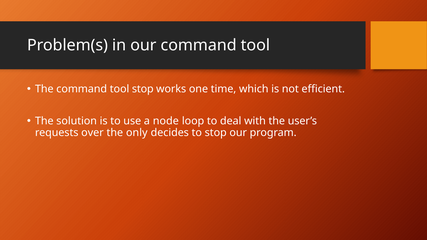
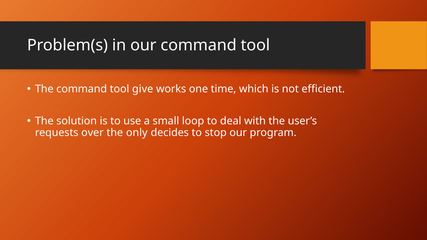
tool stop: stop -> give
node: node -> small
